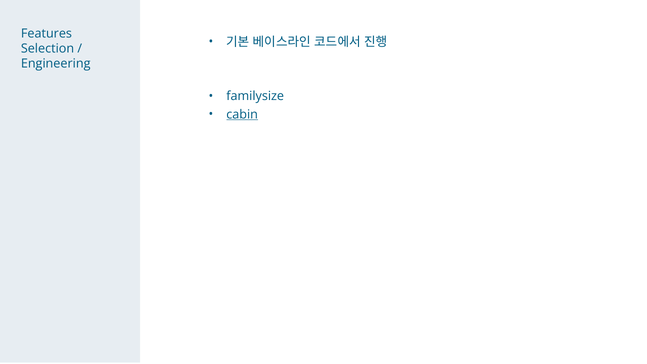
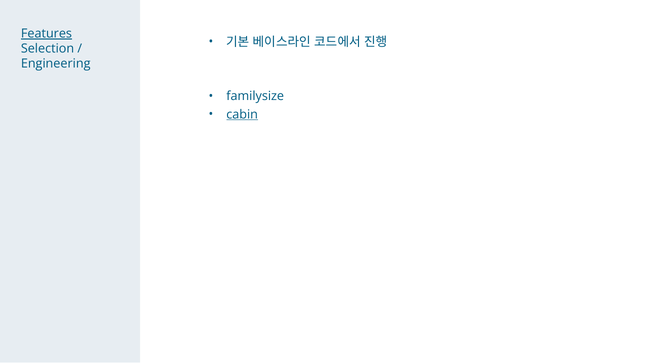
Features underline: none -> present
